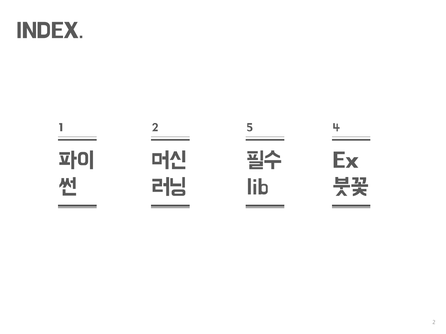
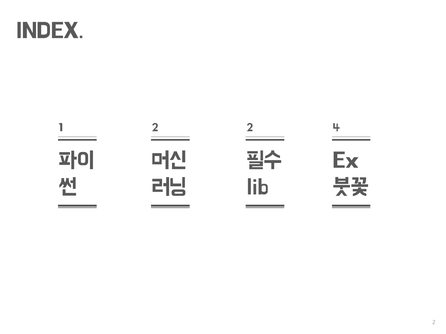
2 5: 5 -> 2
